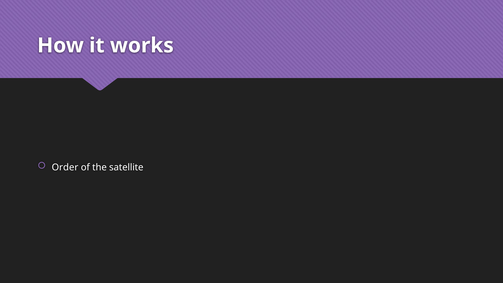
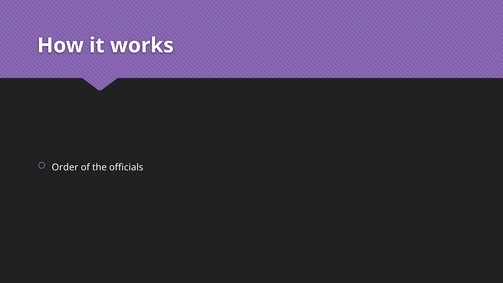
satellite: satellite -> officials
